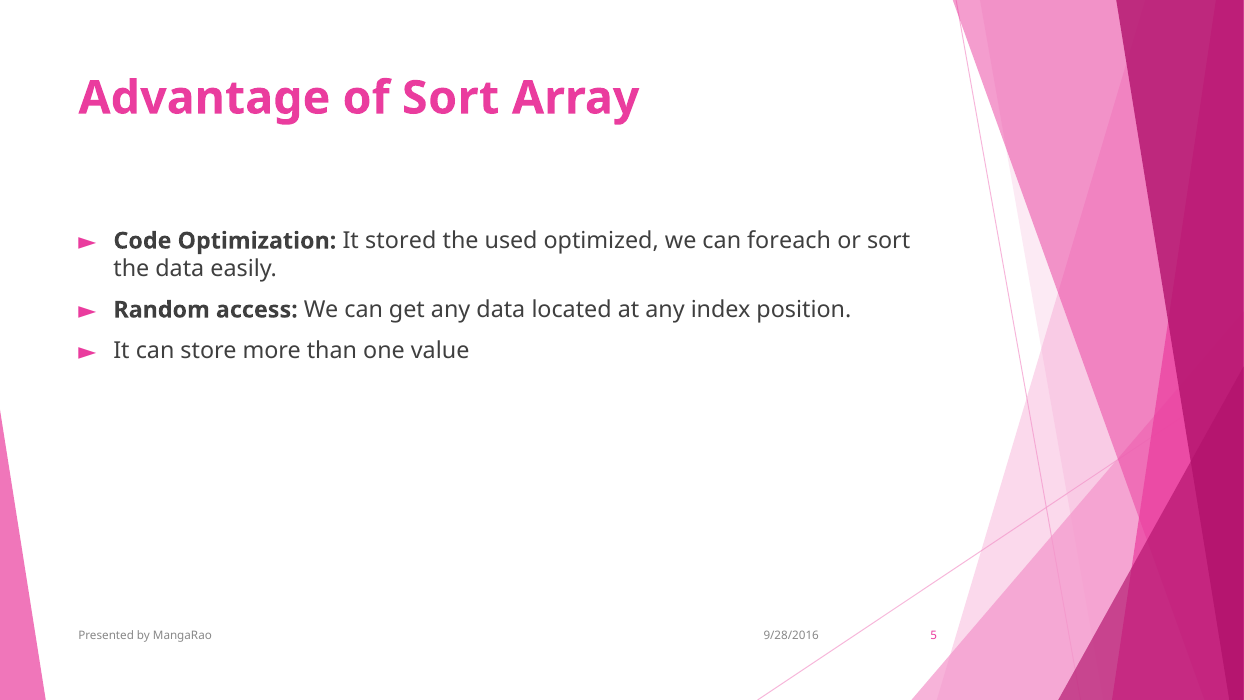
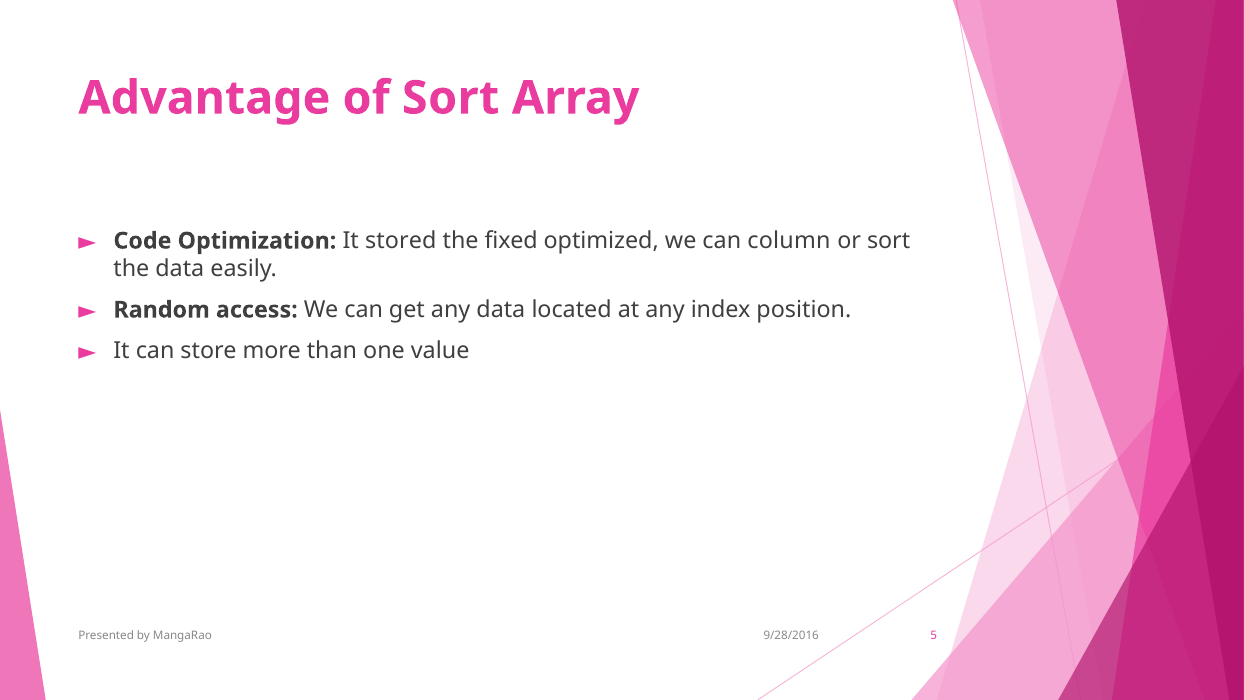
used: used -> fixed
foreach: foreach -> column
